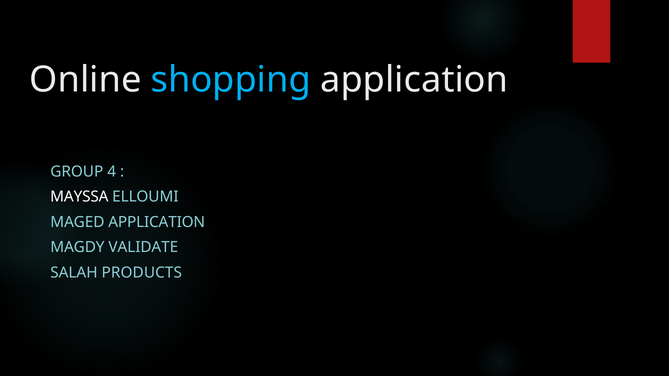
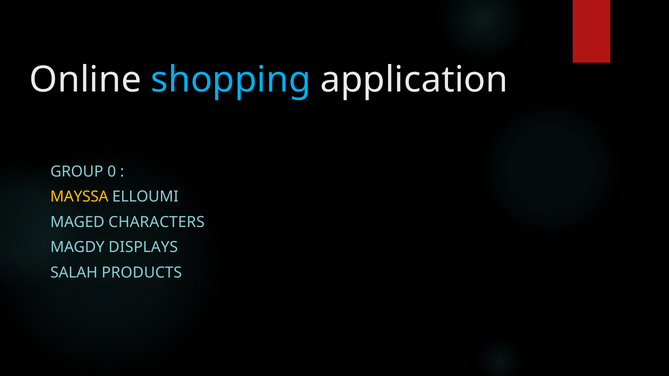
4: 4 -> 0
MAYSSA colour: white -> yellow
MAGED APPLICATION: APPLICATION -> CHARACTERS
VALIDATE: VALIDATE -> DISPLAYS
